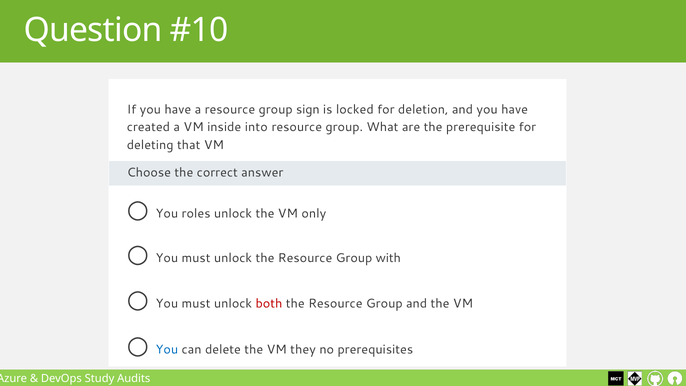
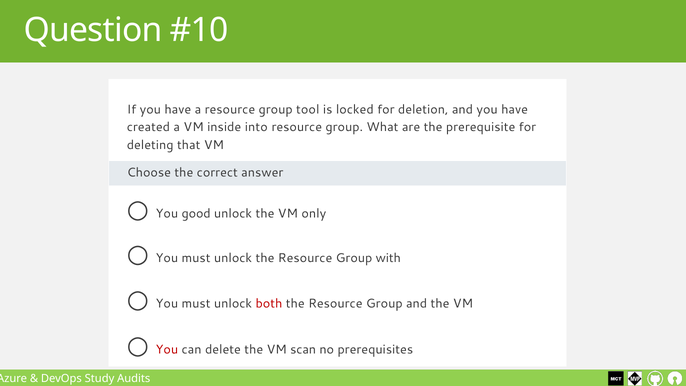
sign: sign -> tool
roles: roles -> good
You at (167, 349) colour: blue -> red
they: they -> scan
